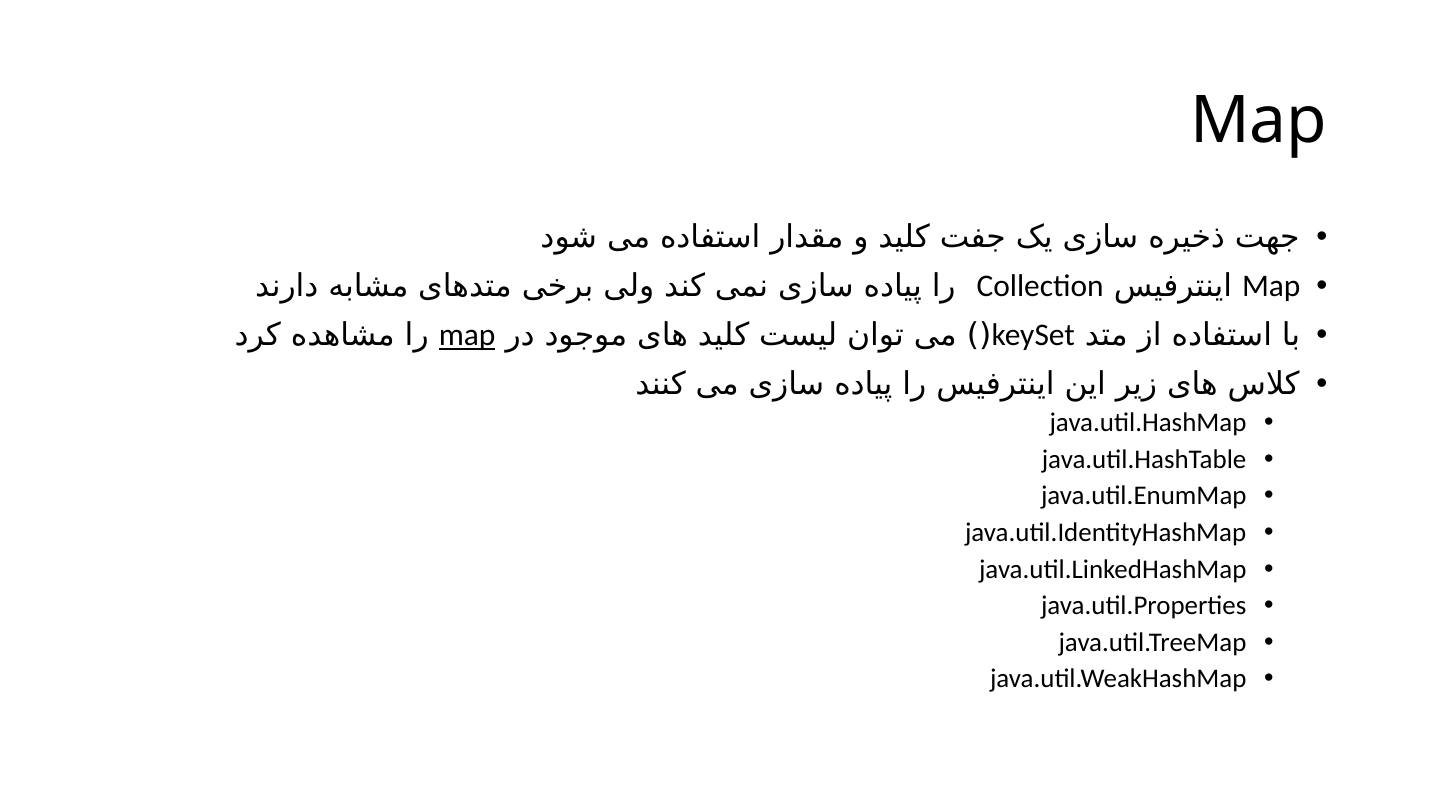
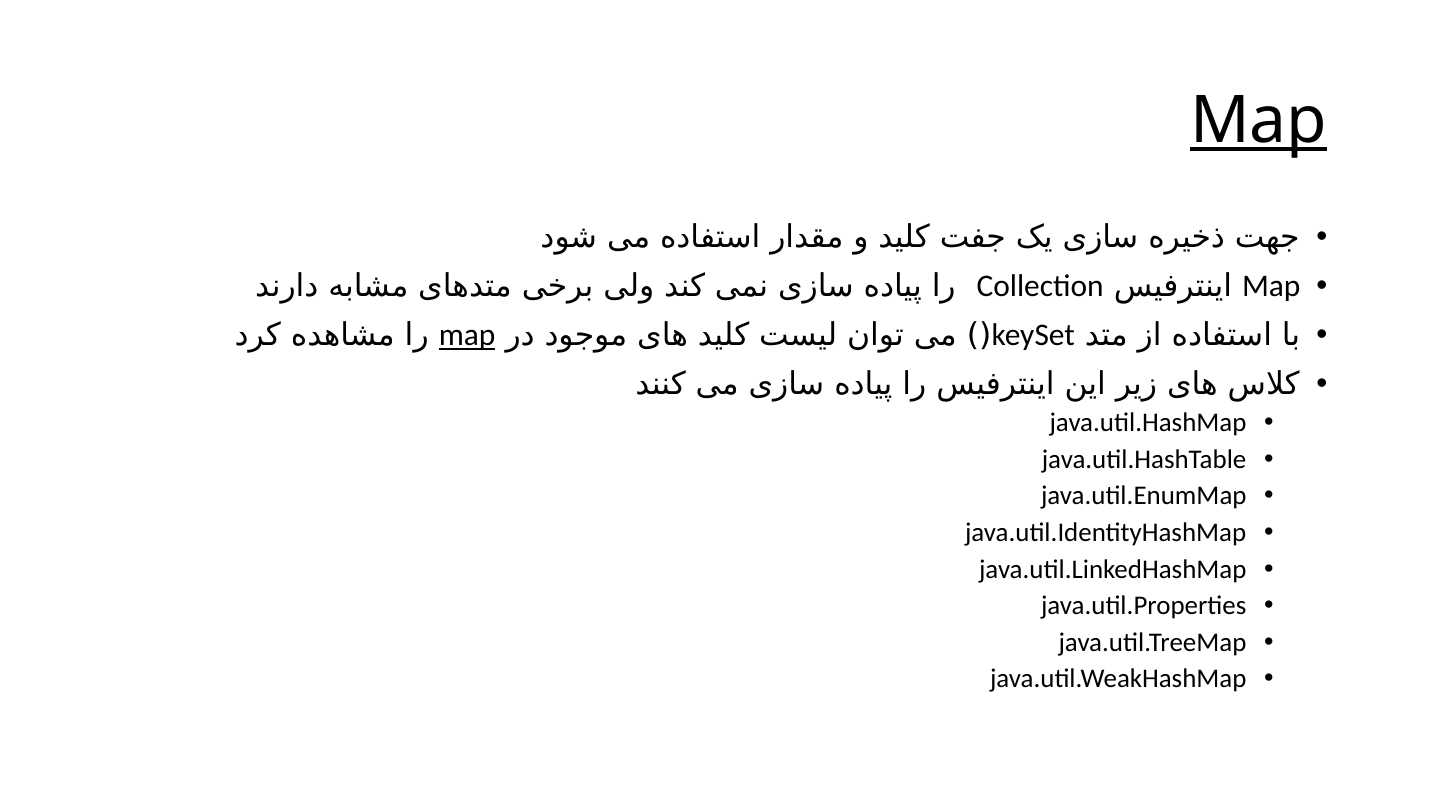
Map at (1259, 121) underline: none -> present
